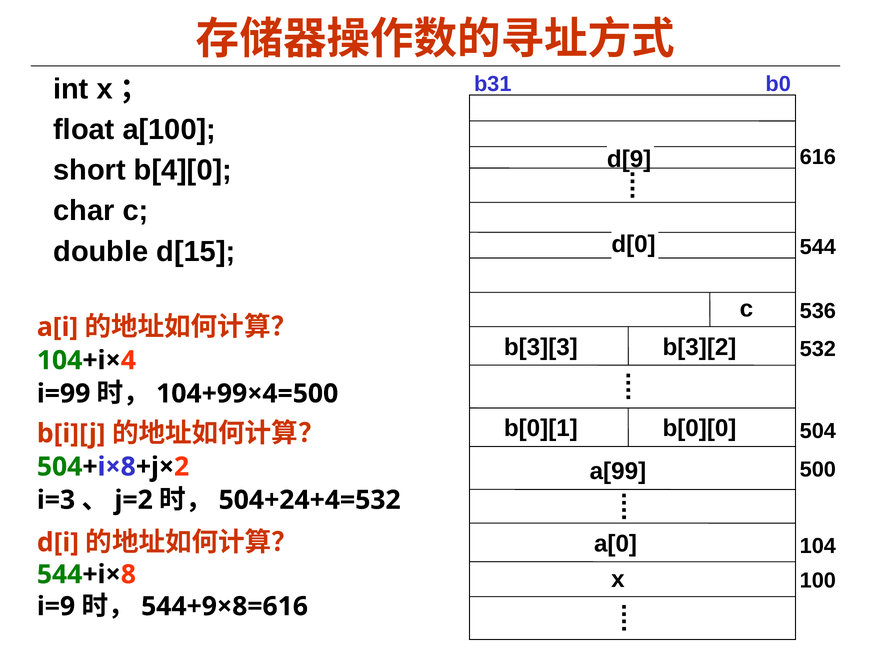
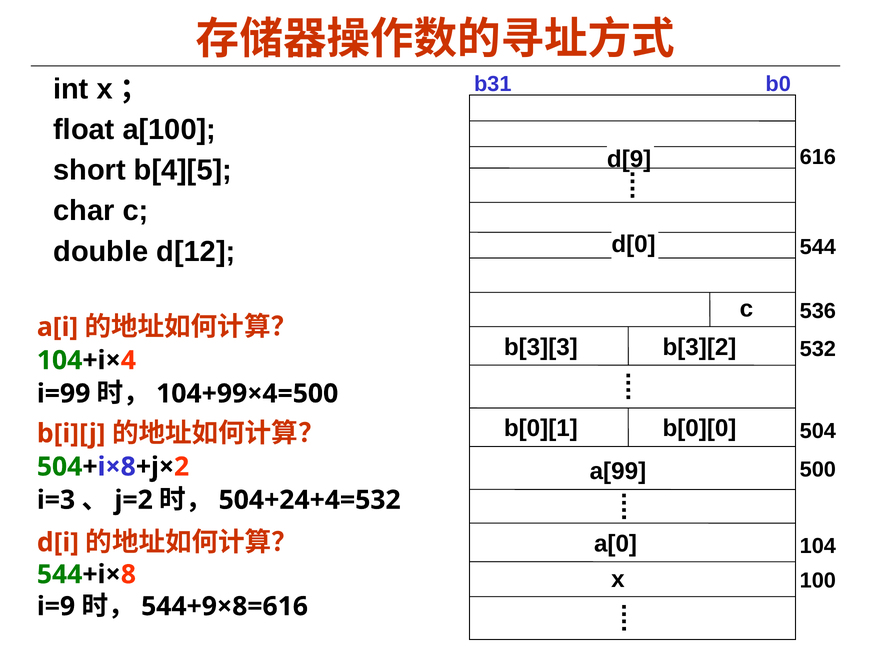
b[4][0: b[4][0 -> b[4][5
d[15: d[15 -> d[12
